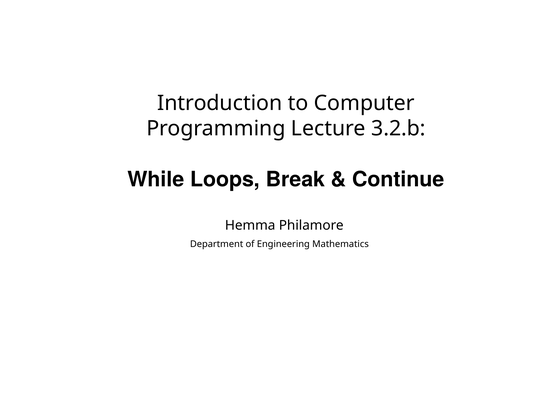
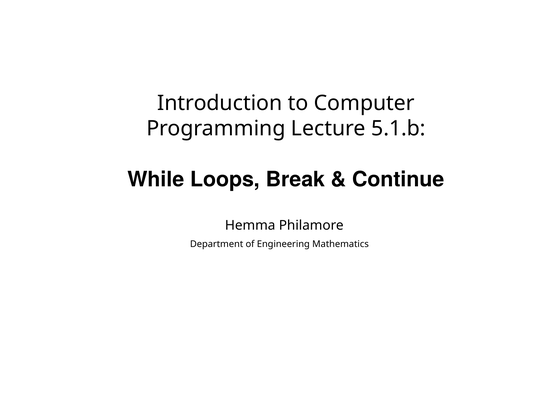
3.2.b: 3.2.b -> 5.1.b
